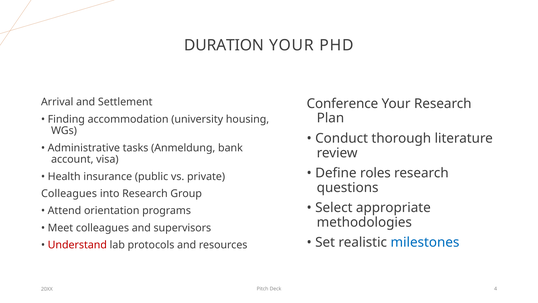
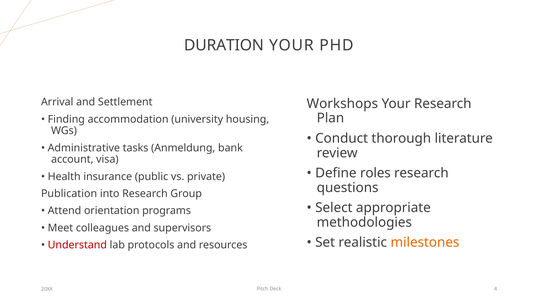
Conference: Conference -> Workshops
Colleagues at (69, 193): Colleagues -> Publication
milestones colour: blue -> orange
